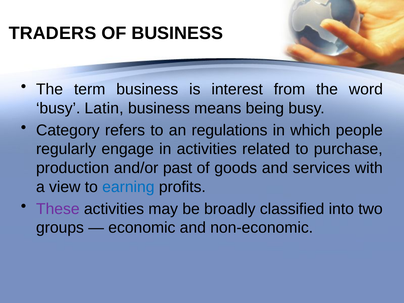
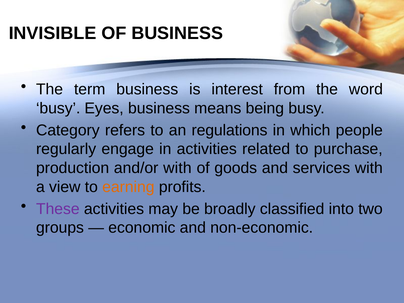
TRADERS: TRADERS -> INVISIBLE
Latin: Latin -> Eyes
and/or past: past -> with
earning colour: blue -> orange
